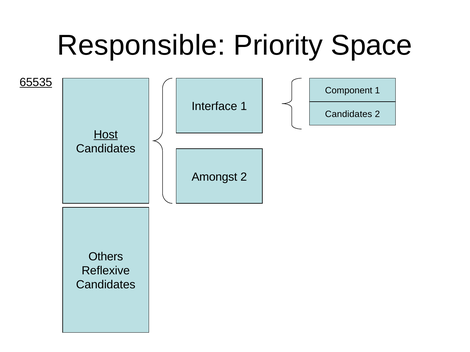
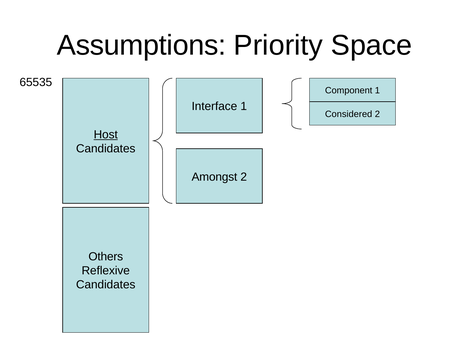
Responsible: Responsible -> Assumptions
65535 underline: present -> none
Candidates at (349, 114): Candidates -> Considered
